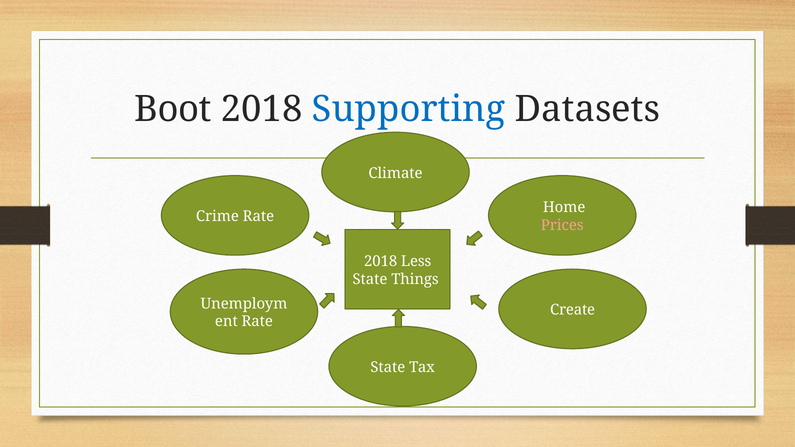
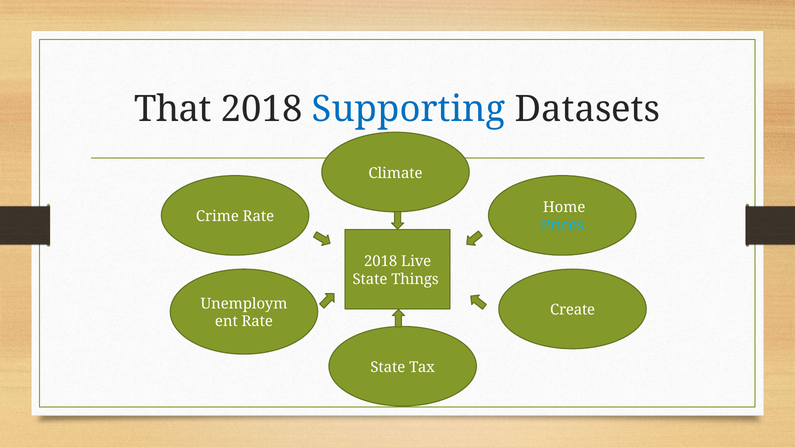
Boot: Boot -> That
Prices colour: pink -> light blue
Less: Less -> Live
